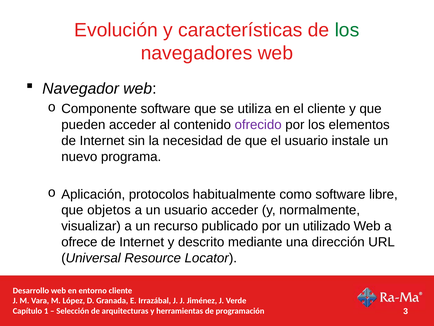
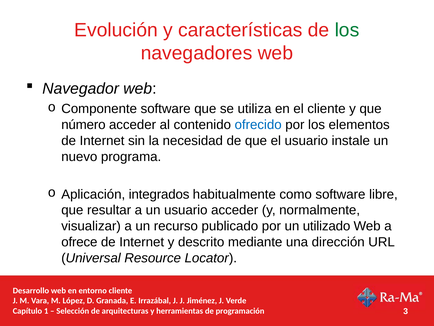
pueden: pueden -> número
ofrecido colour: purple -> blue
protocolos: protocolos -> integrados
objetos: objetos -> resultar
